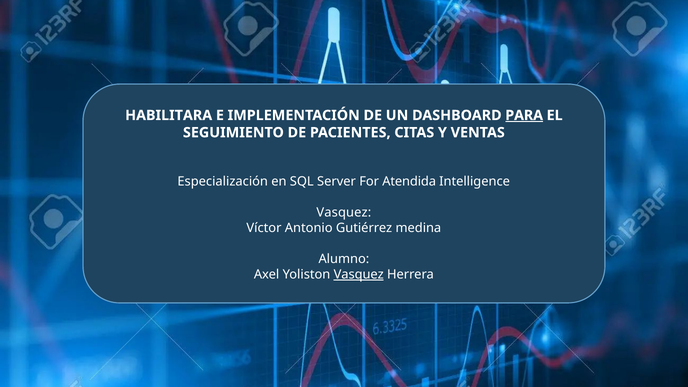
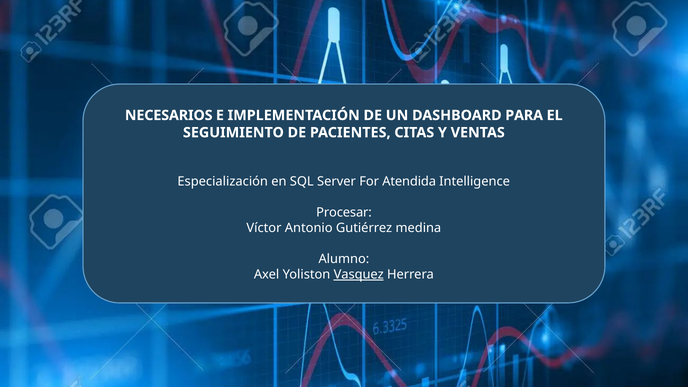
HABILITARA: HABILITARA -> NECESARIOS
PARA underline: present -> none
Vasquez at (344, 212): Vasquez -> Procesar
